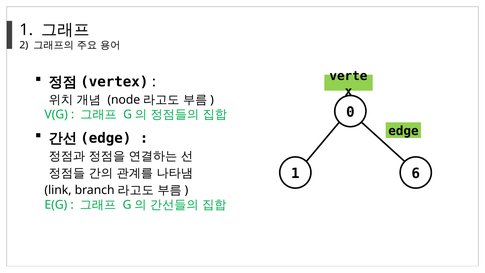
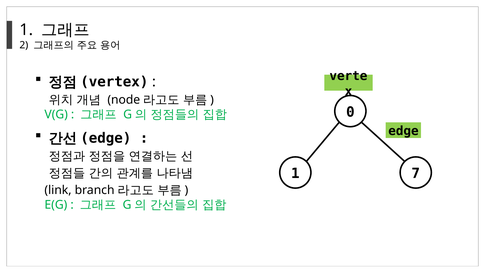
6: 6 -> 7
